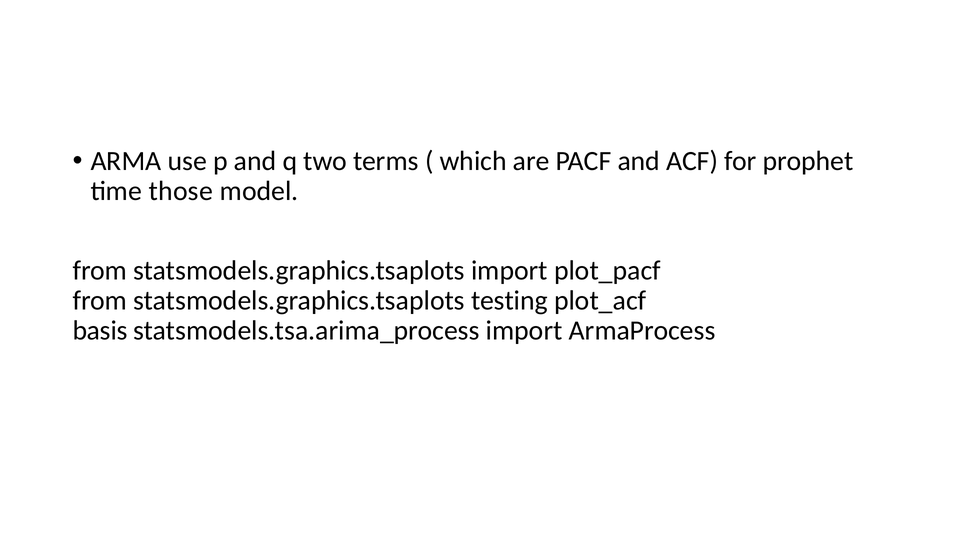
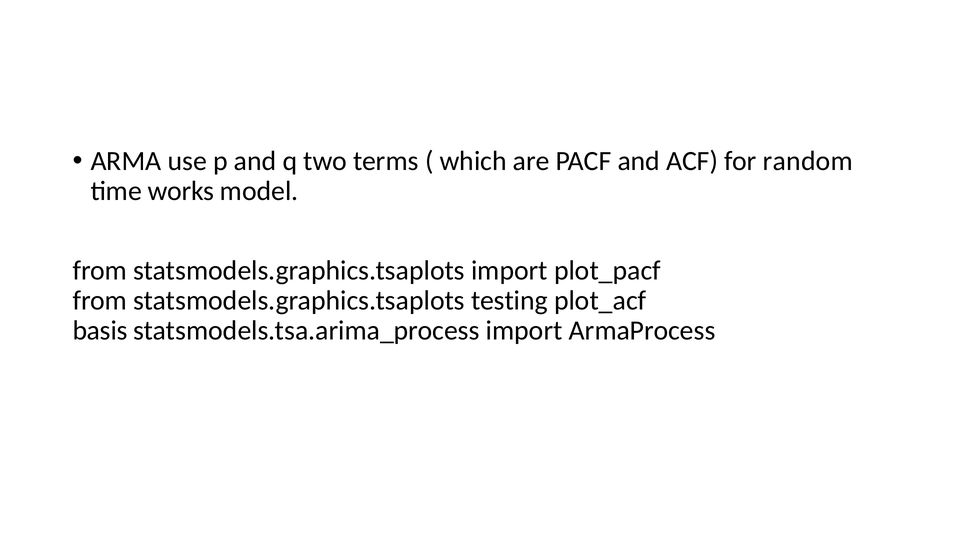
prophet: prophet -> random
those: those -> works
